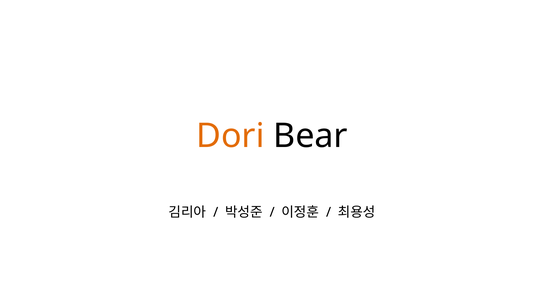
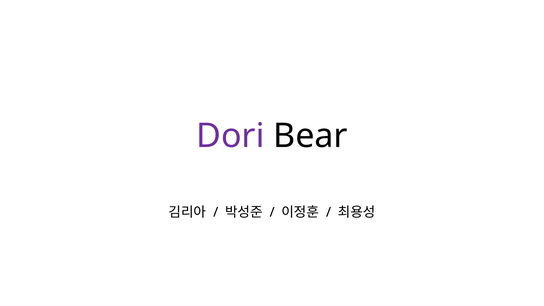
Dori colour: orange -> purple
